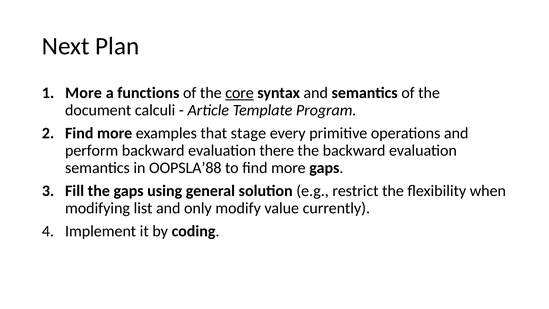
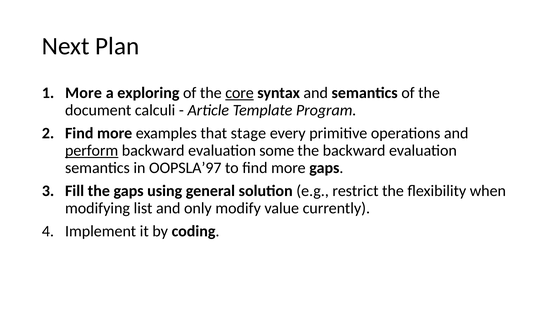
functions: functions -> exploring
perform underline: none -> present
there: there -> some
OOPSLA’88: OOPSLA’88 -> OOPSLA’97
